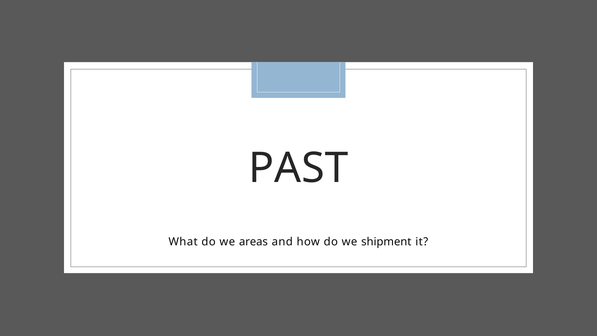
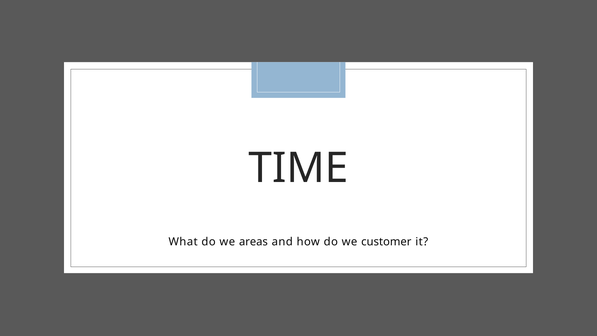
PAST: PAST -> TIME
shipment: shipment -> customer
